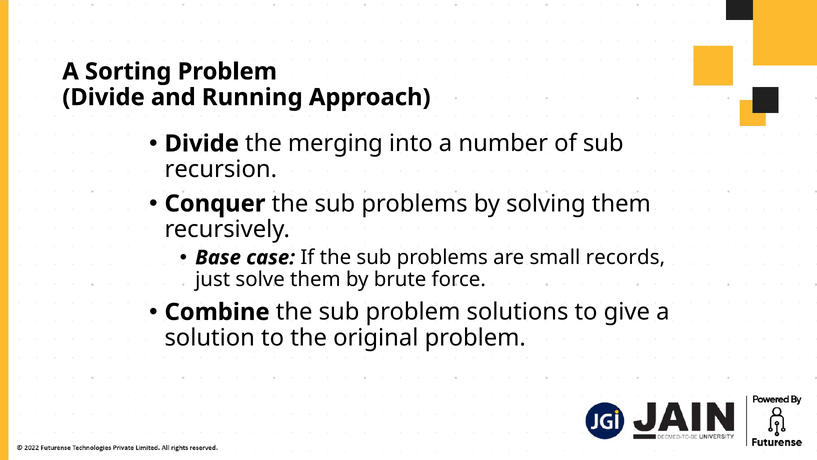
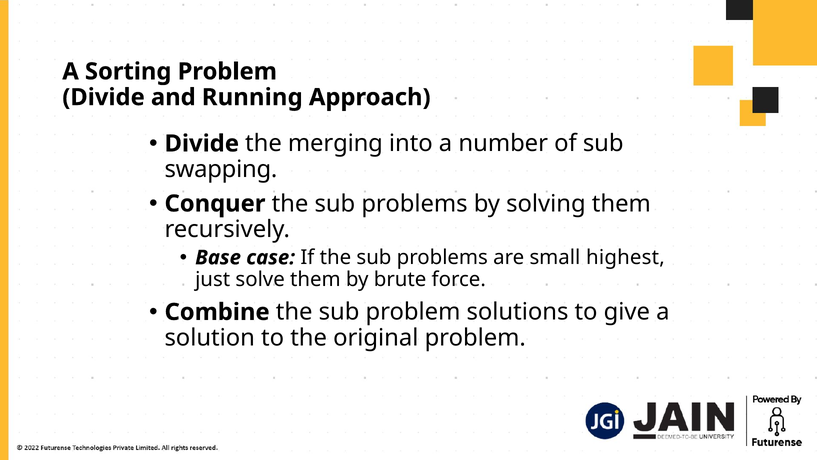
recursion: recursion -> swapping
records: records -> highest
